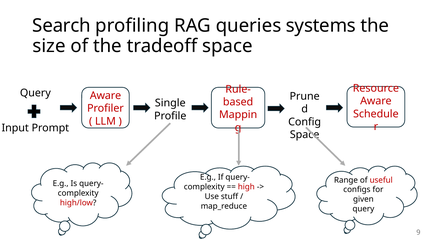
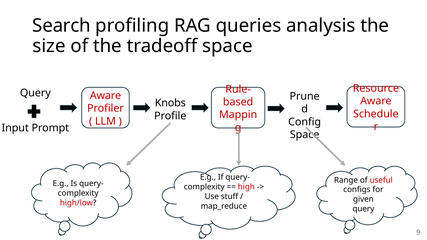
systems: systems -> analysis
Single: Single -> Knobs
